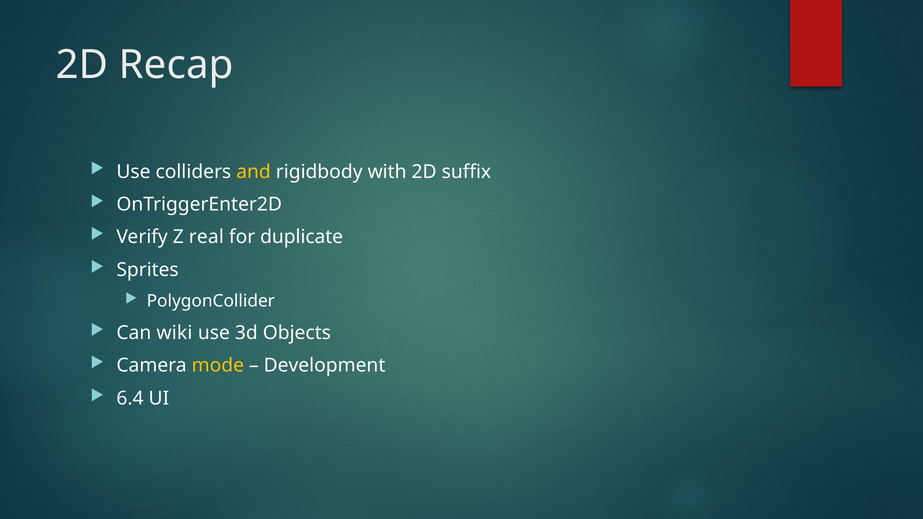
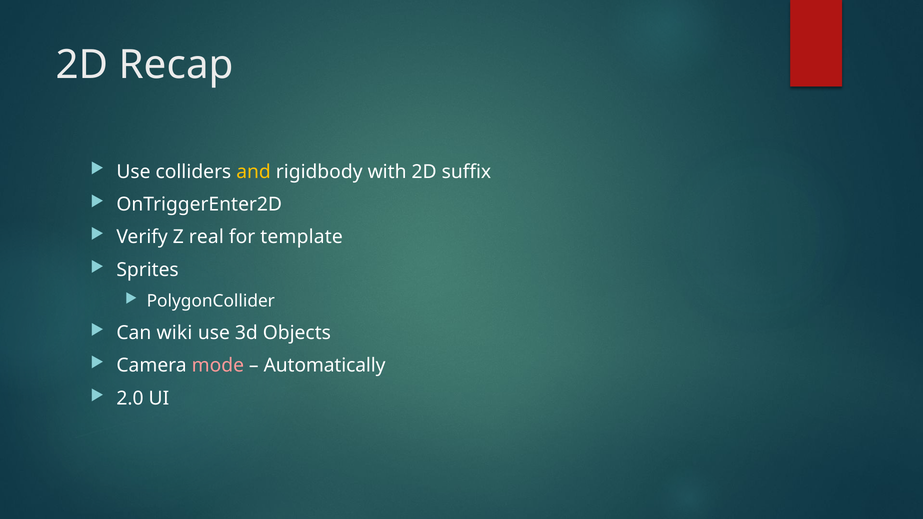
duplicate: duplicate -> template
mode colour: yellow -> pink
Development: Development -> Automatically
6.4: 6.4 -> 2.0
